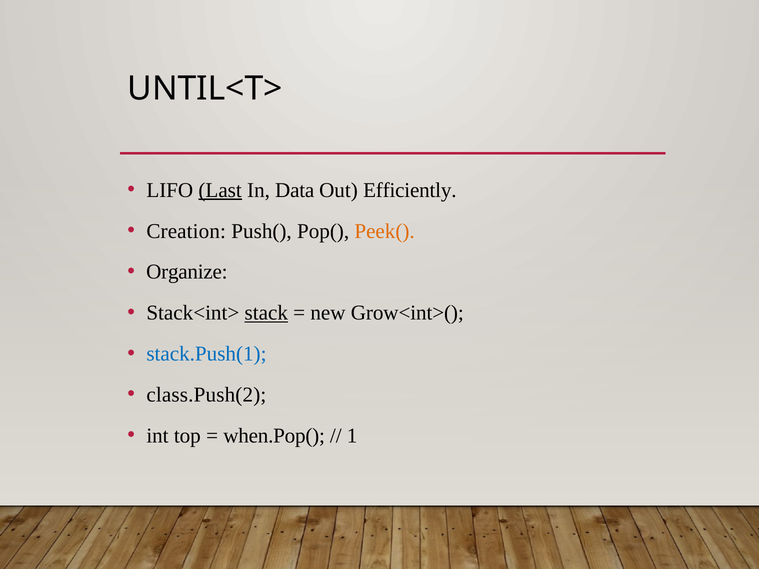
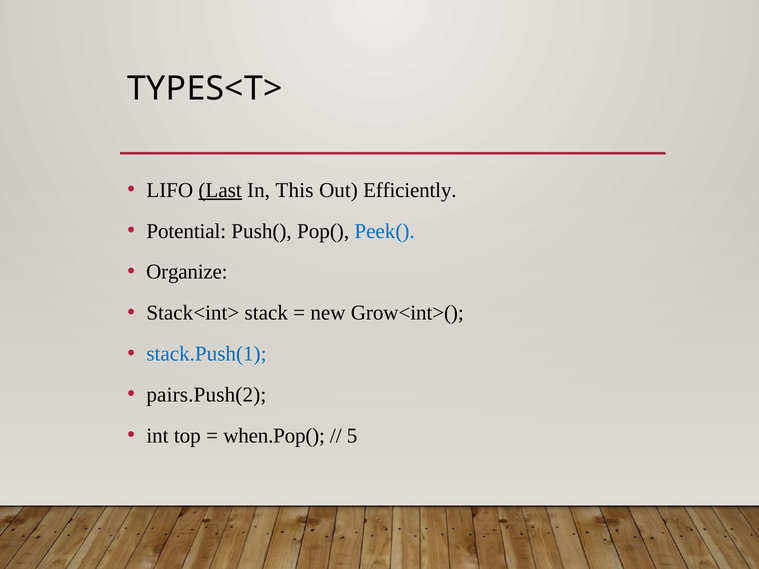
UNTIL<T>: UNTIL<T> -> TYPES<T>
Data: Data -> This
Creation: Creation -> Potential
Peek( colour: orange -> blue
stack underline: present -> none
class.Push(2: class.Push(2 -> pairs.Push(2
1: 1 -> 5
